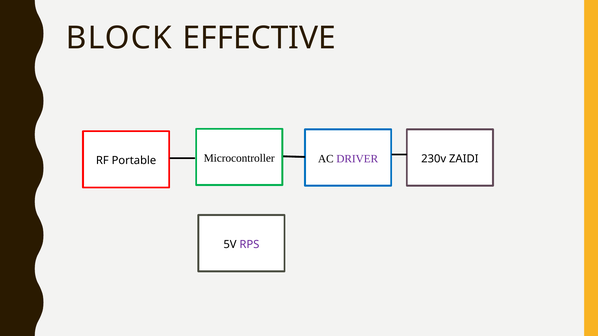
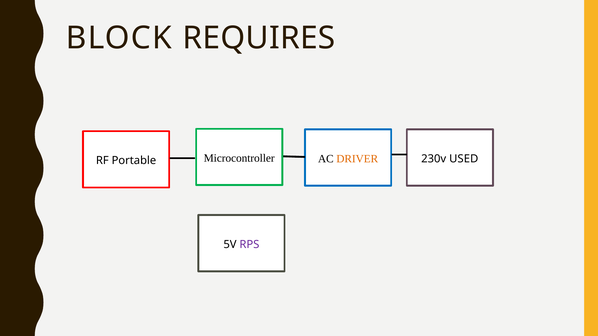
EFFECTIVE: EFFECTIVE -> REQUIRES
DRIVER colour: purple -> orange
ZAIDI: ZAIDI -> USED
